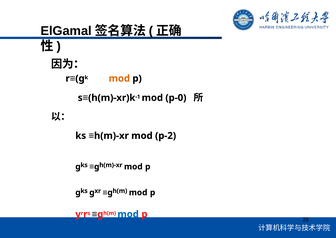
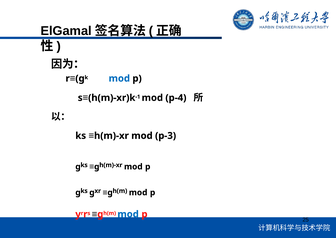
mod at (119, 78) colour: orange -> blue
p-0: p-0 -> p-4
p-2: p-2 -> p-3
